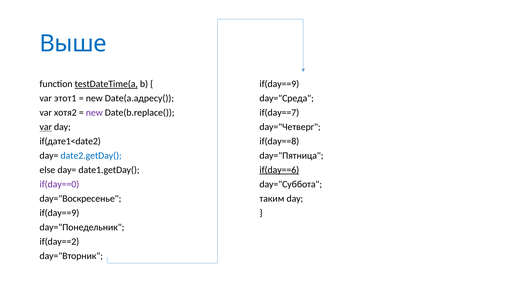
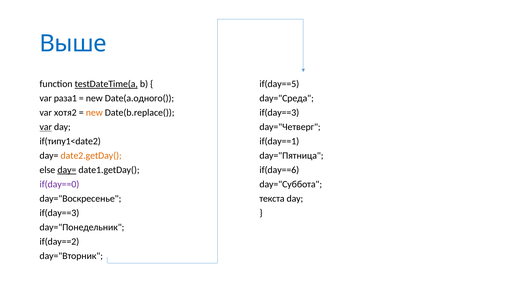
if(day==9 at (279, 84): if(day==9 -> if(day==5
этот1: этот1 -> раза1
Date(a.адресу(: Date(a.адресу( -> Date(a.одного(
new at (94, 113) colour: purple -> orange
if(day==7 at (279, 113): if(day==7 -> if(day==3
if(дате1<date2: if(дате1<date2 -> if(типу1<date2
if(day==8: if(day==8 -> if(day==1
date2.getDay( colour: blue -> orange
day= at (67, 170) underline: none -> present
if(day==6 underline: present -> none
таким: таким -> текста
if(day==9 at (59, 213): if(day==9 -> if(day==3
